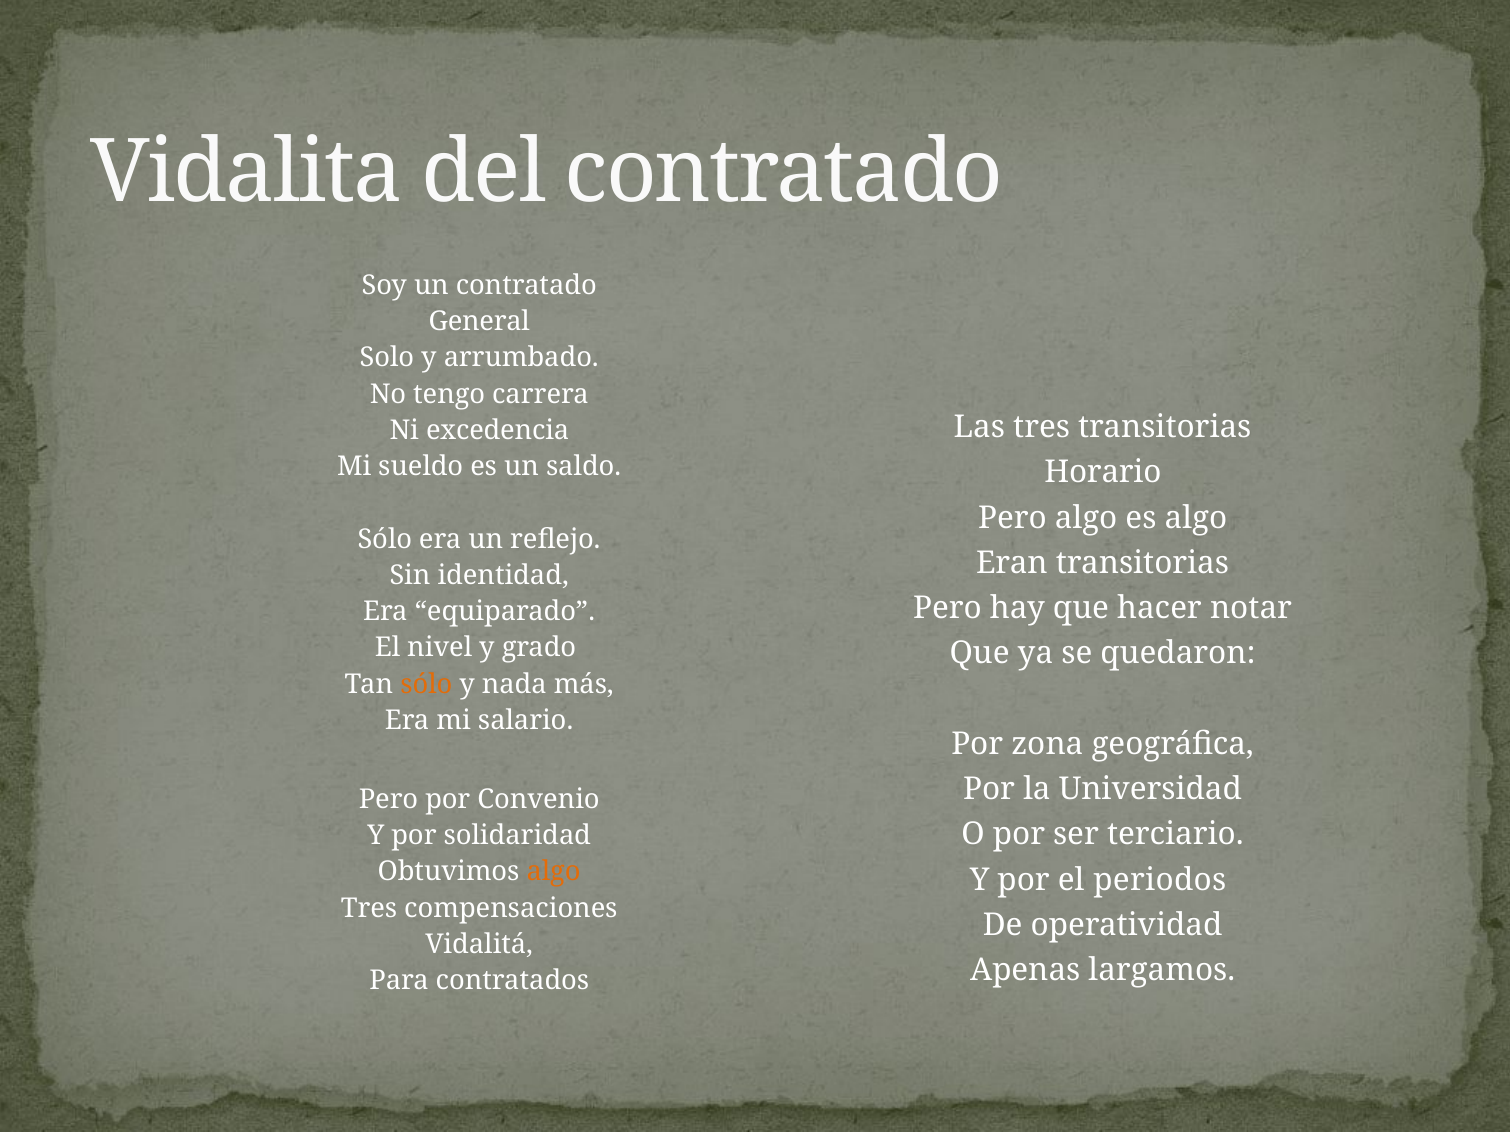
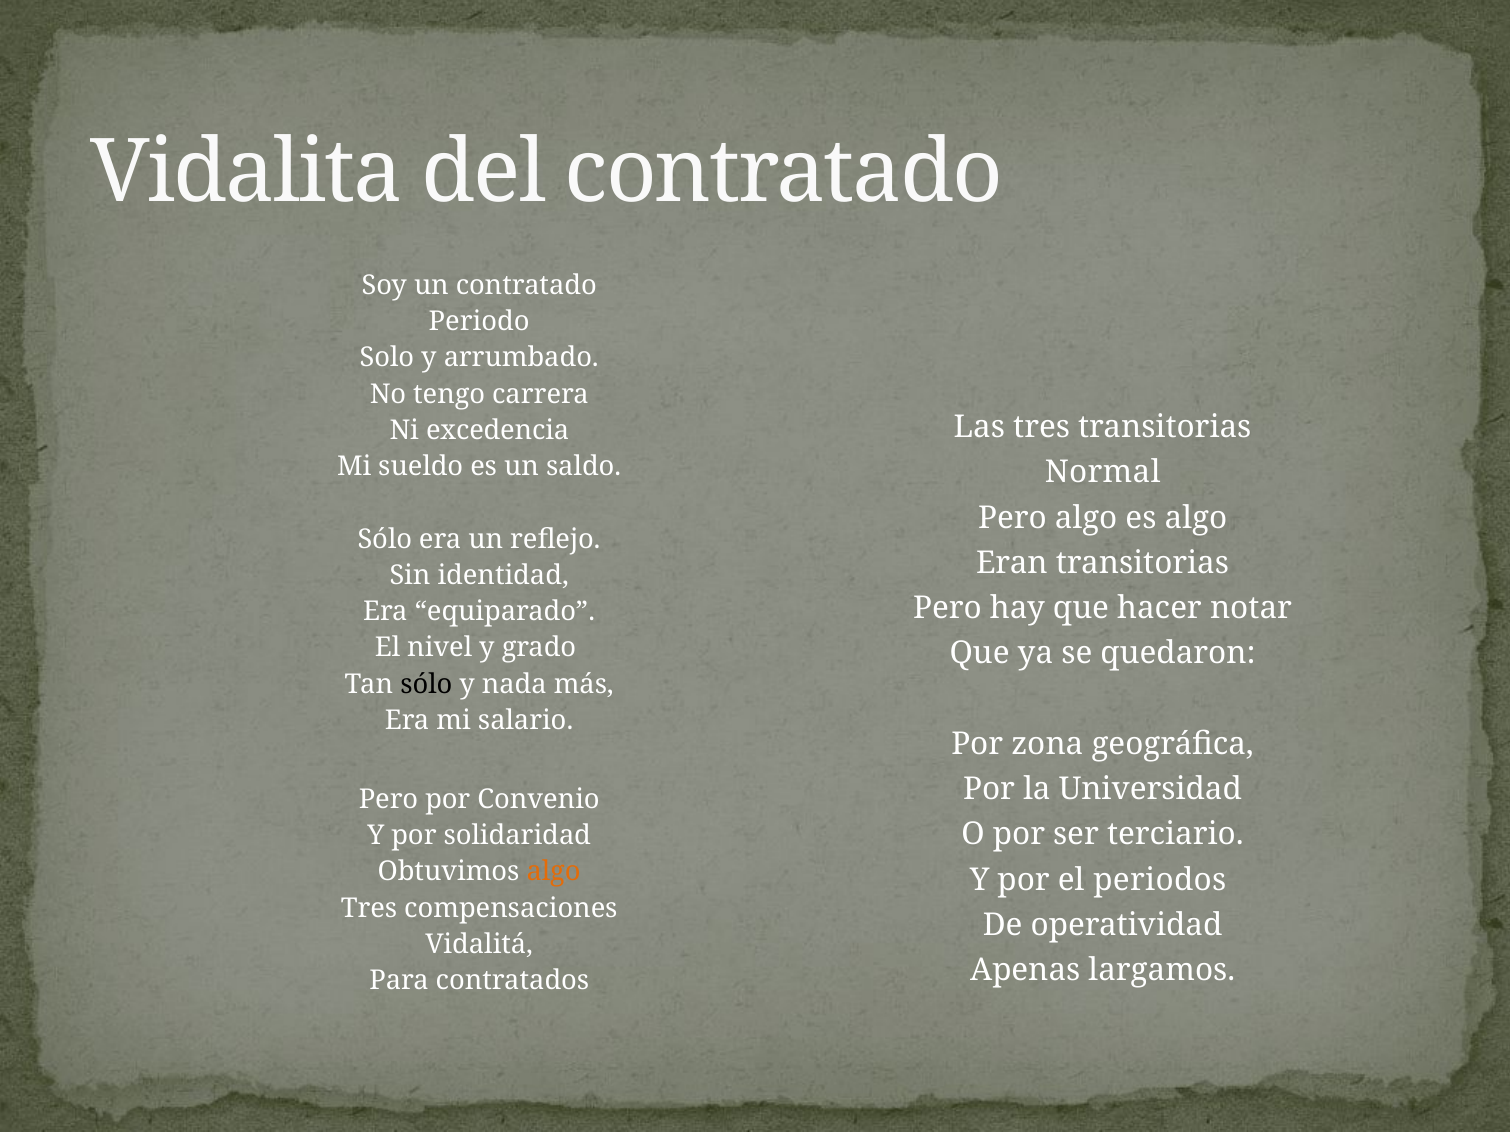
General: General -> Periodo
Horario: Horario -> Normal
sólo at (426, 684) colour: orange -> black
